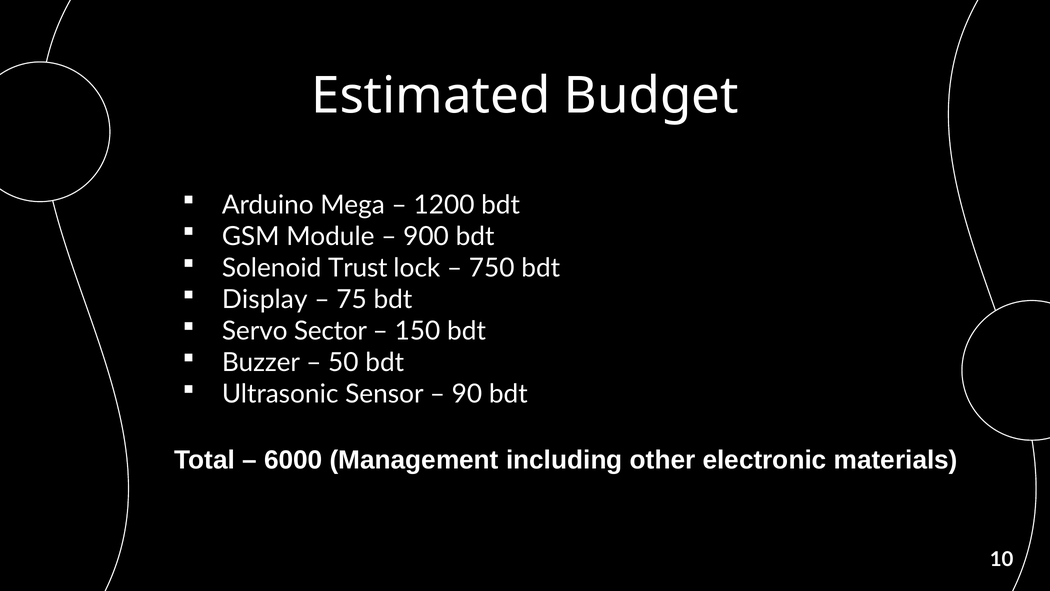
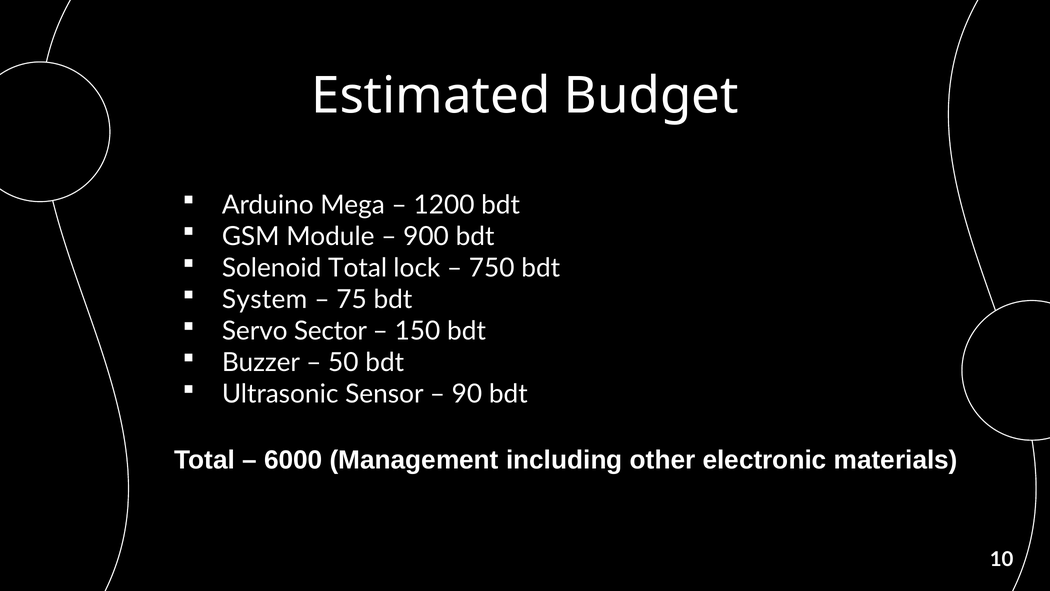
Solenoid Trust: Trust -> Total
Display: Display -> System
